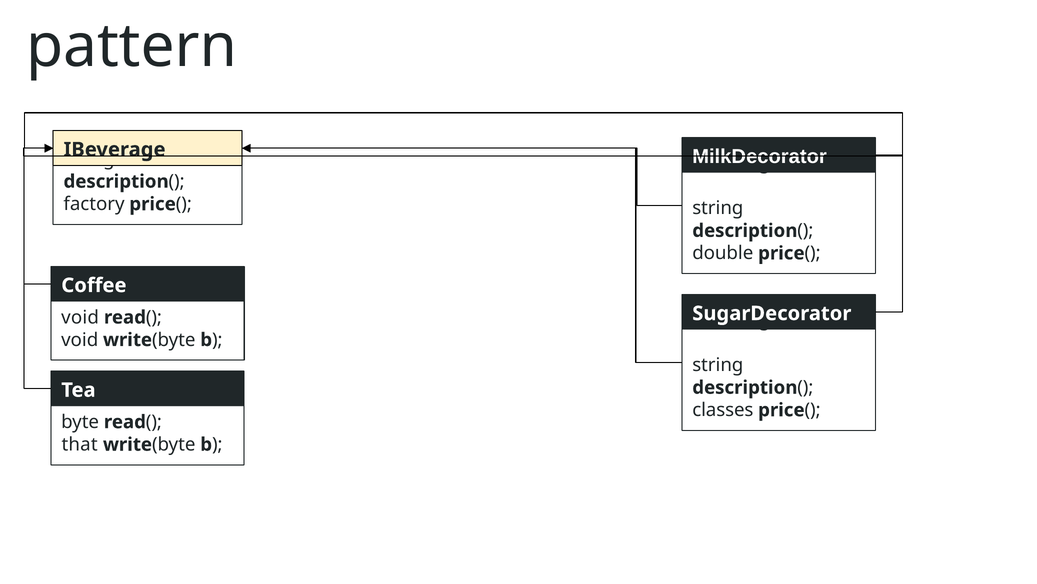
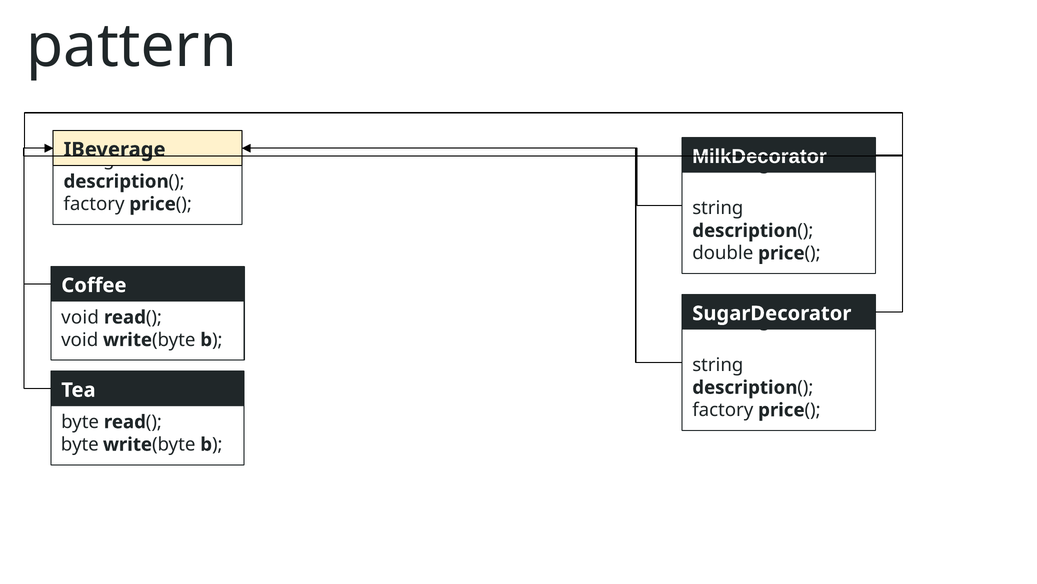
classes at (723, 410): classes -> factory
that at (80, 444): that -> byte
